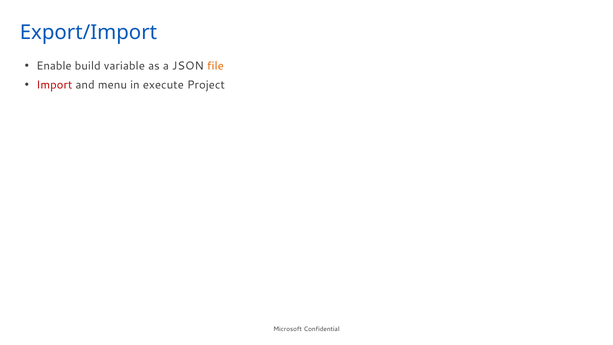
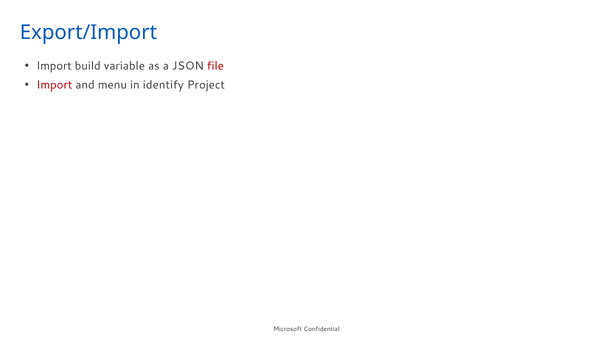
Enable at (54, 66): Enable -> Import
file colour: orange -> red
execute: execute -> identify
